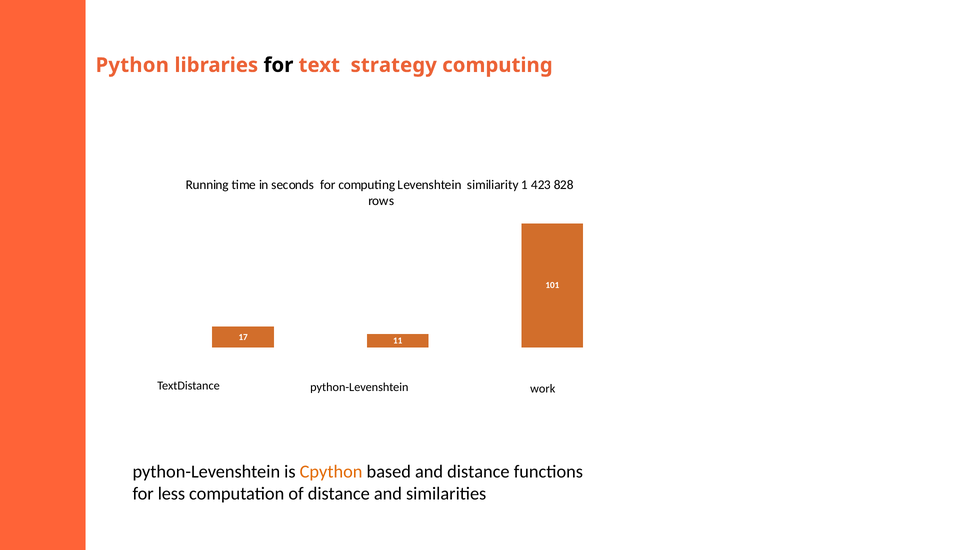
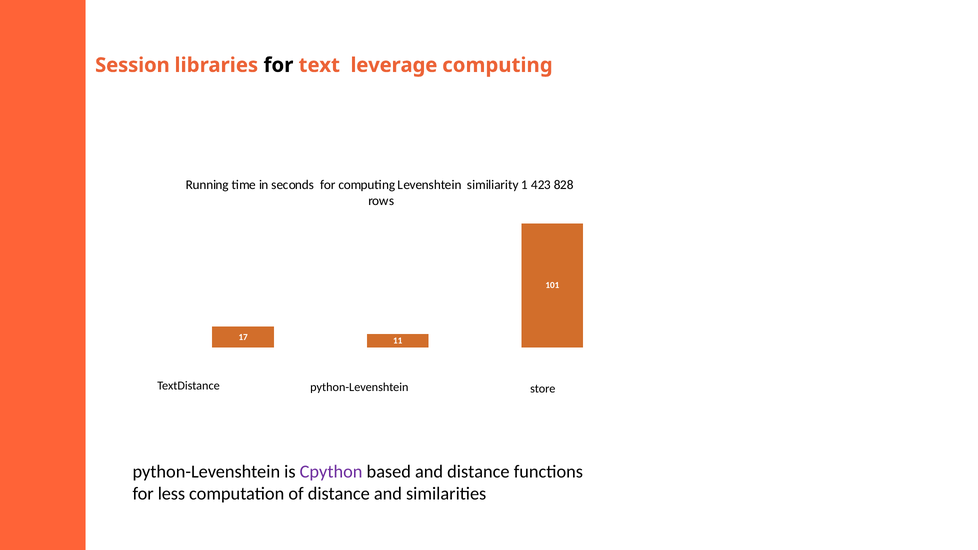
Python: Python -> Session
strategy: strategy -> leverage
work: work -> store
Cpython colour: orange -> purple
